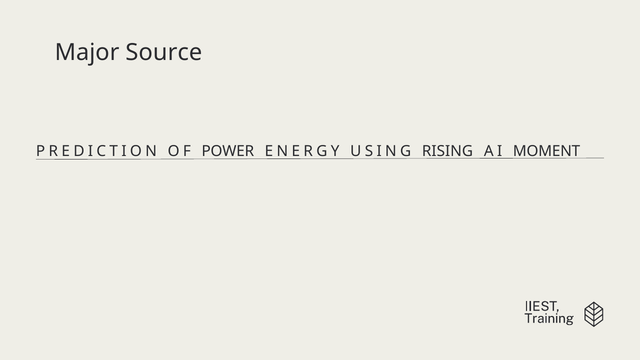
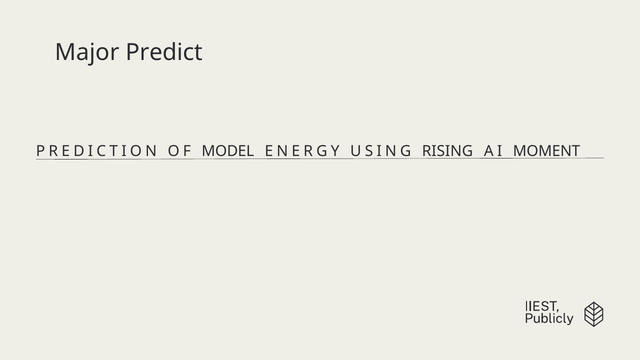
Source: Source -> Predict
POWER: POWER -> MODEL
Training: Training -> Publicly
